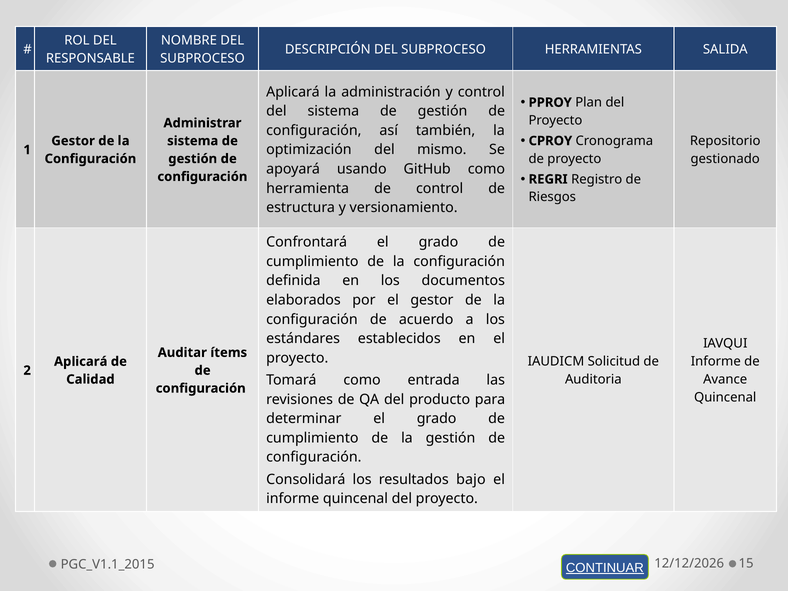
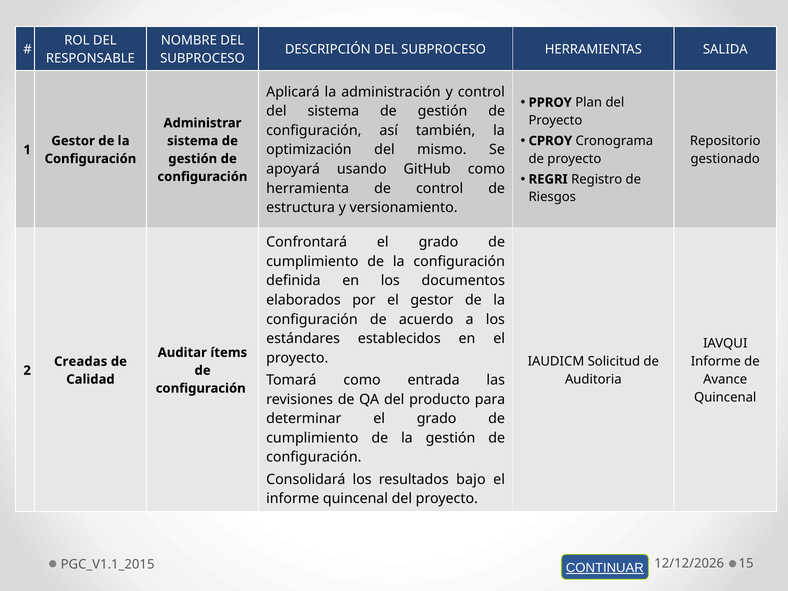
Aplicará at (81, 361): Aplicará -> Creadas
